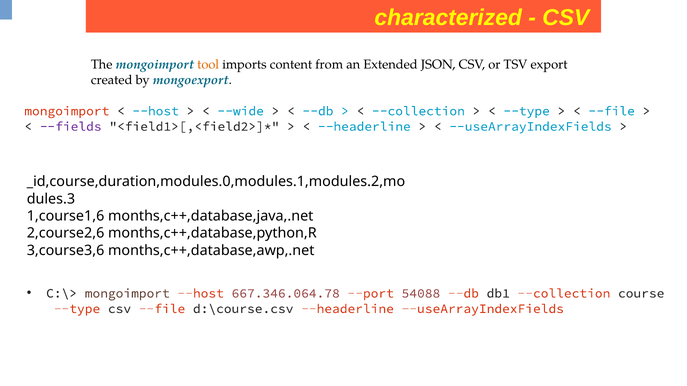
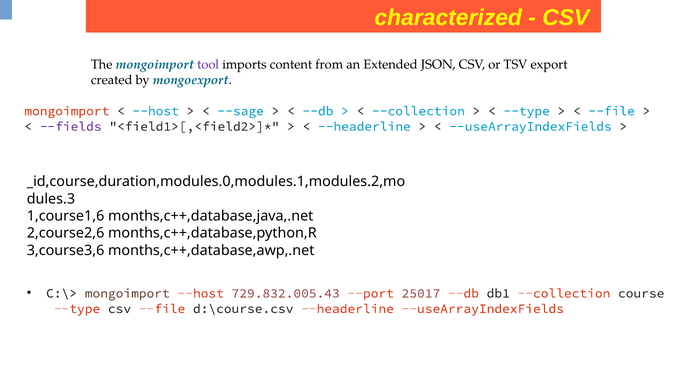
tool colour: orange -> purple
--wide: --wide -> --sage
667.346.064.78: 667.346.064.78 -> 729.832.005.43
54088: 54088 -> 25017
